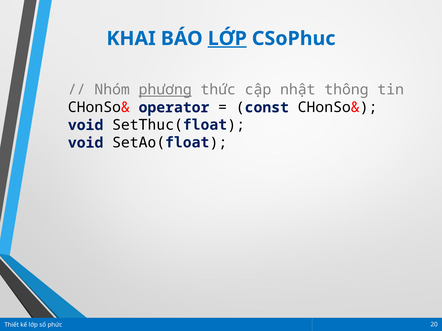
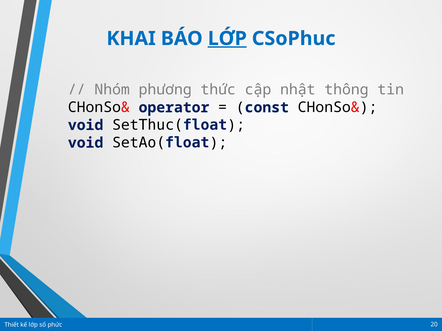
phương underline: present -> none
